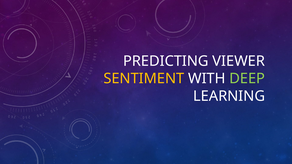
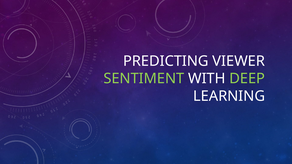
SENTIMENT colour: yellow -> light green
